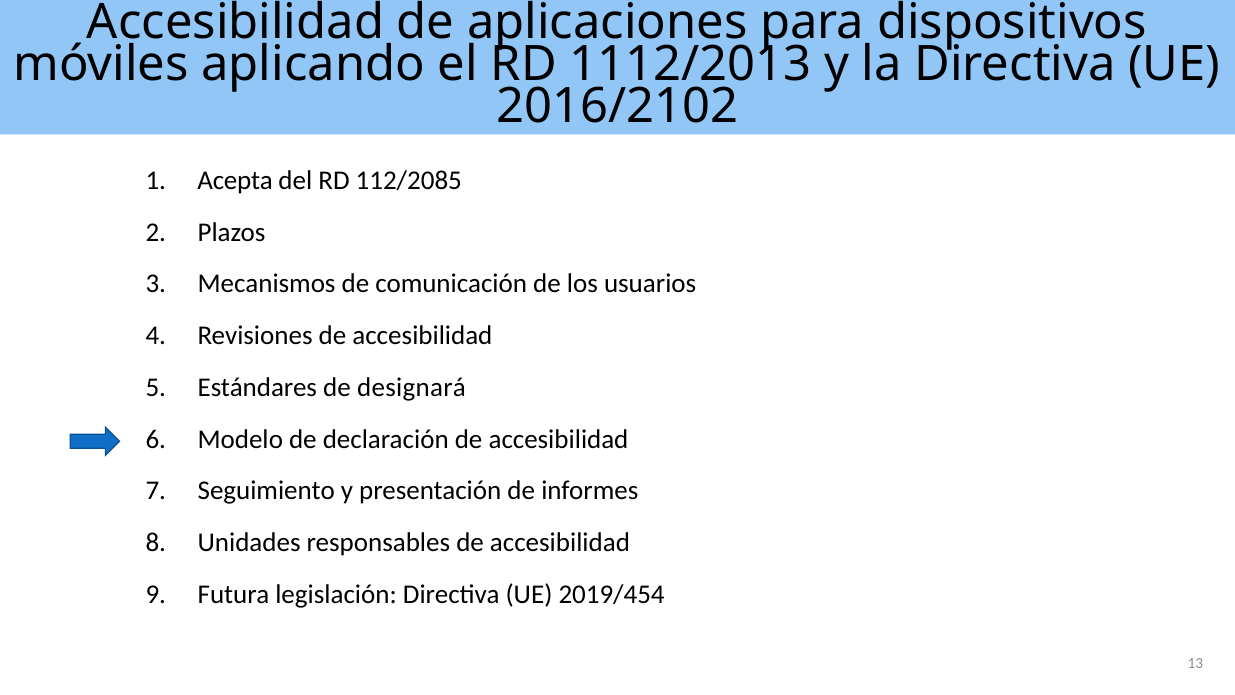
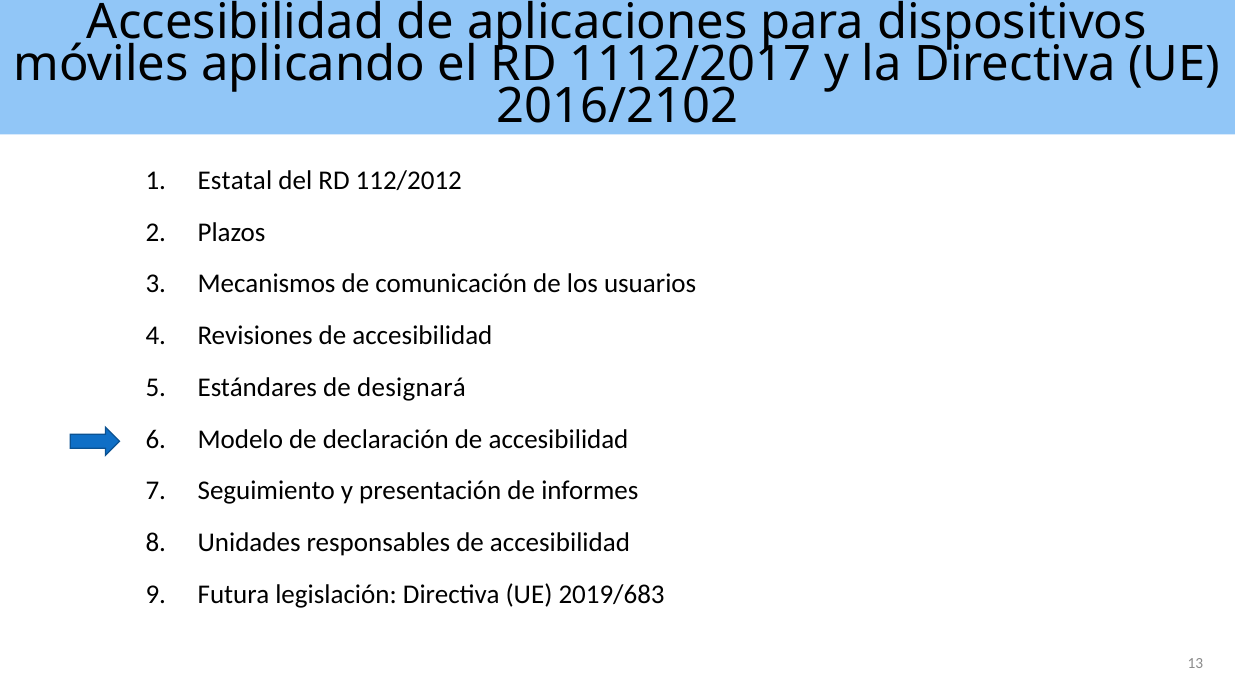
1112/2013: 1112/2013 -> 1112/2017
Acepta: Acepta -> Estatal
112/2085: 112/2085 -> 112/2012
2019/454: 2019/454 -> 2019/683
